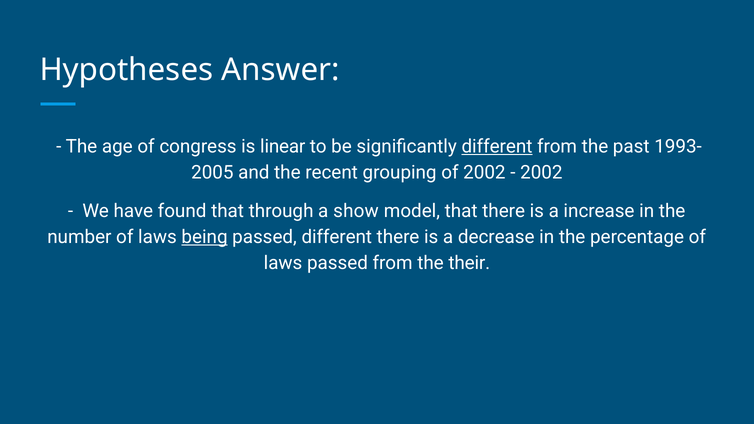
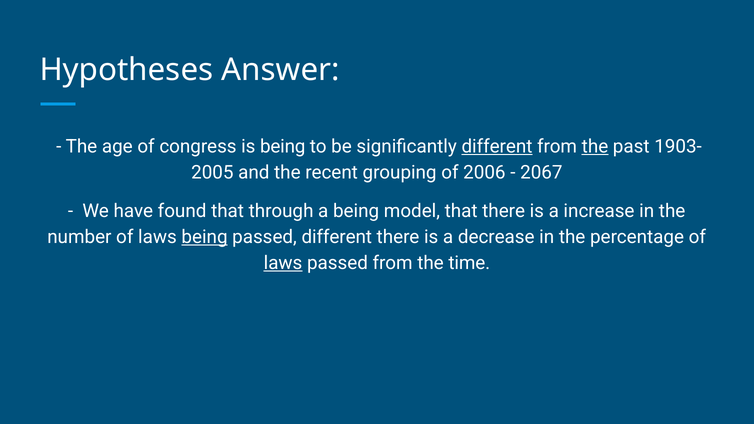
is linear: linear -> being
the at (595, 146) underline: none -> present
1993-: 1993- -> 1903-
of 2002: 2002 -> 2006
2002 at (541, 172): 2002 -> 2067
a show: show -> being
laws at (283, 263) underline: none -> present
their: their -> time
